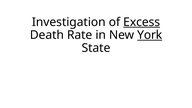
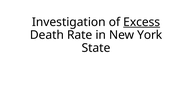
York underline: present -> none
